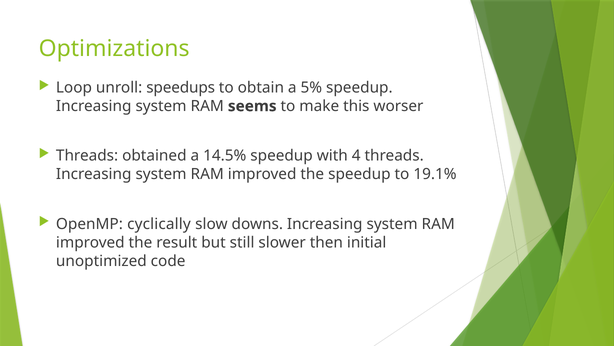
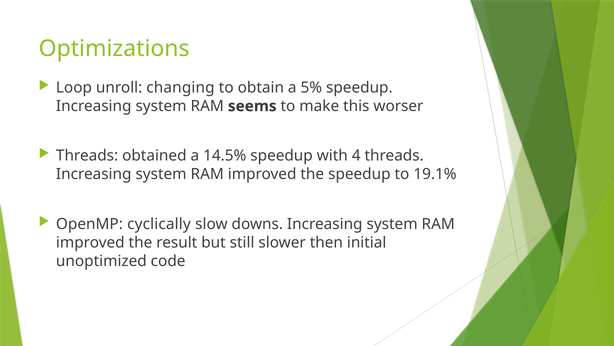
speedups: speedups -> changing
